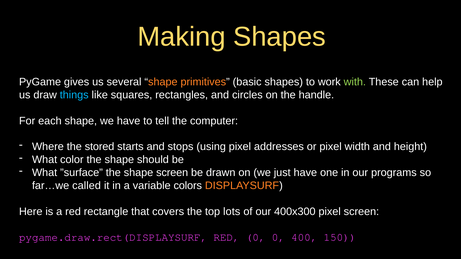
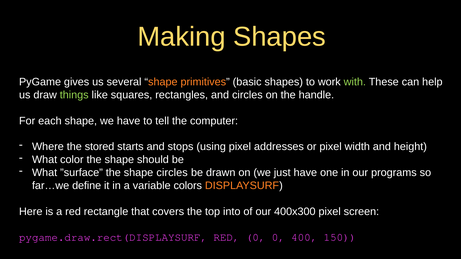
things colour: light blue -> light green
shape screen: screen -> circles
called: called -> define
lots: lots -> into
